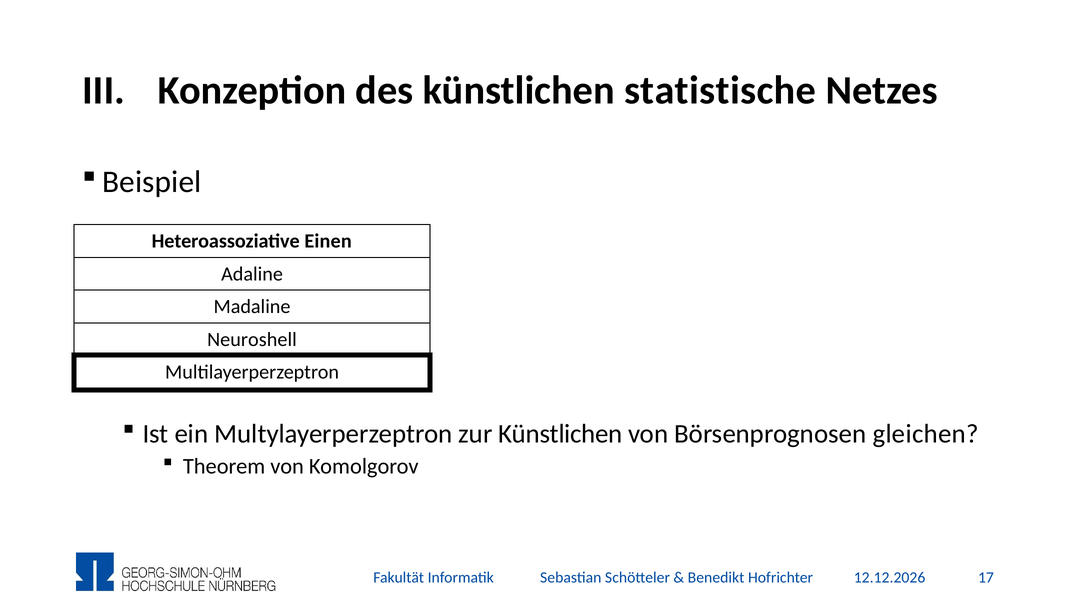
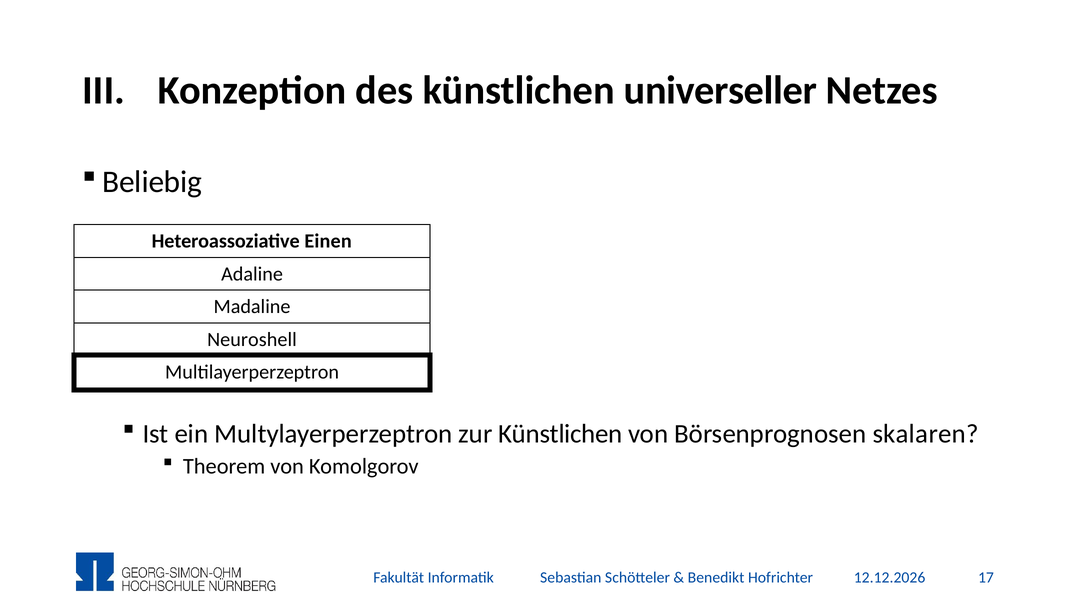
statistische: statistische -> universeller
Beispiel: Beispiel -> Beliebig
gleichen: gleichen -> skalaren
